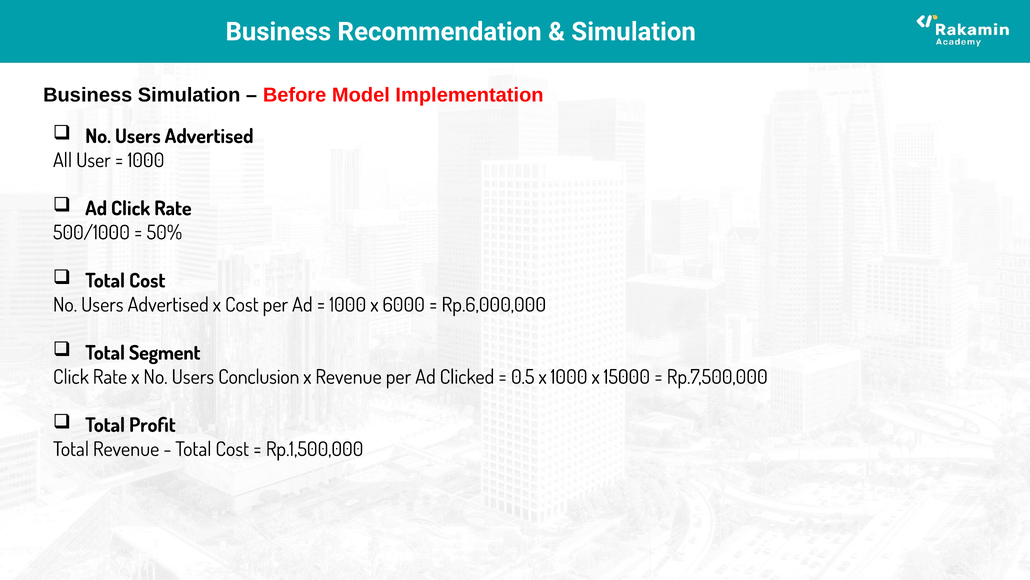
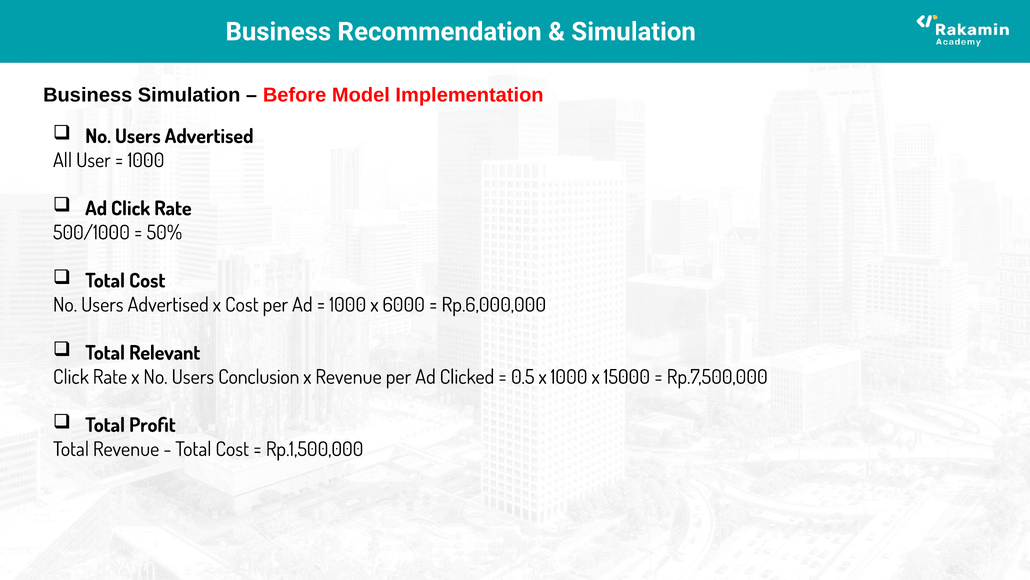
Segment: Segment -> Relevant
